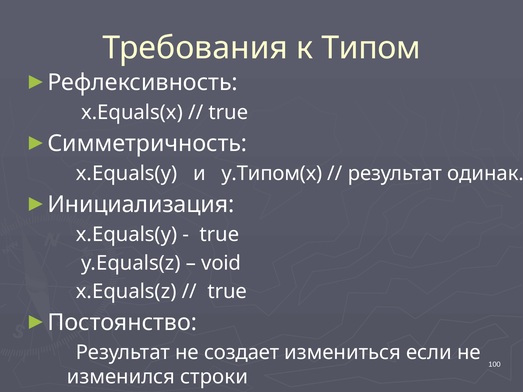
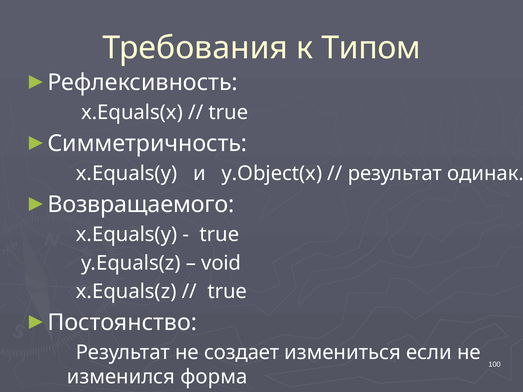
y.Типом(x: y.Типом(x -> y.Object(x
Инициализация: Инициализация -> Возвращаемого
строки: строки -> форма
